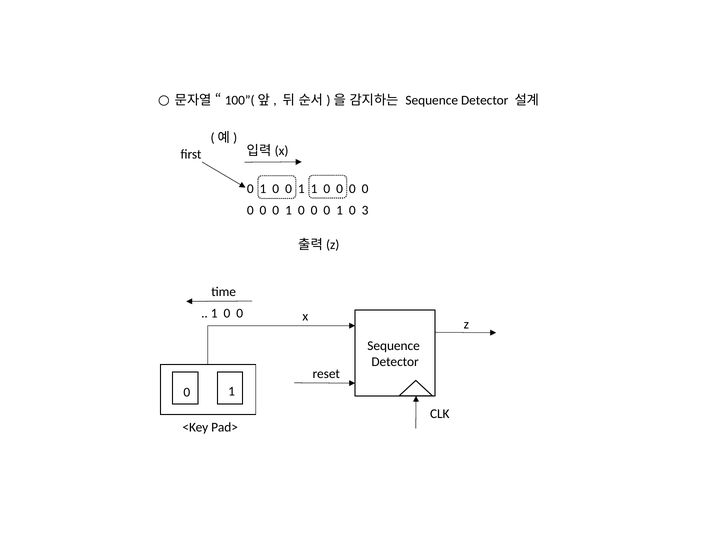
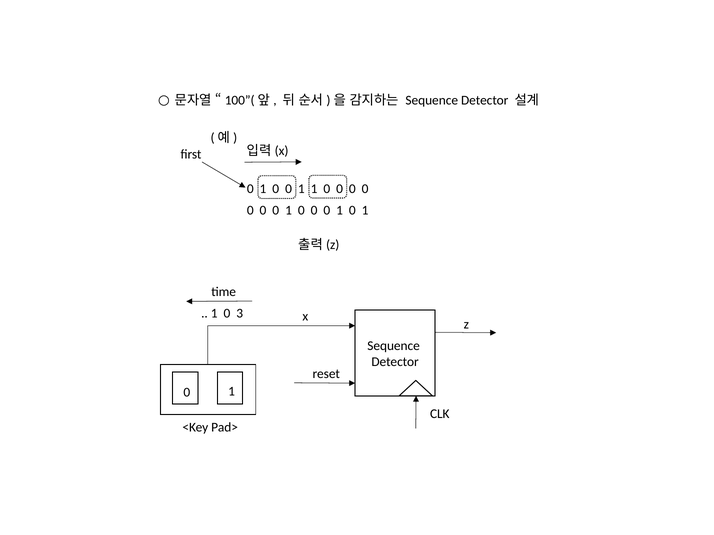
3 at (365, 211): 3 -> 1
0 at (240, 314): 0 -> 3
